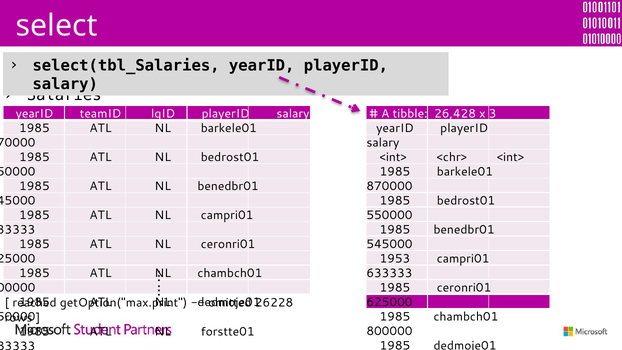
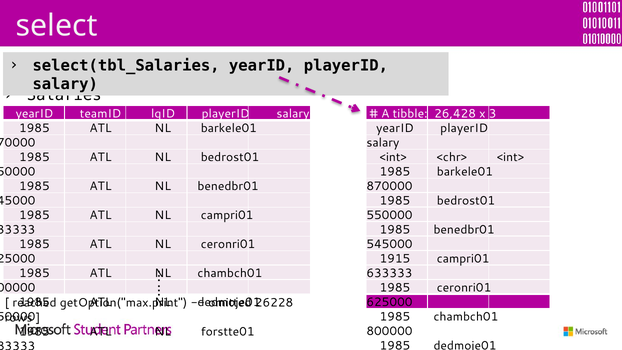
1953: 1953 -> 1915
